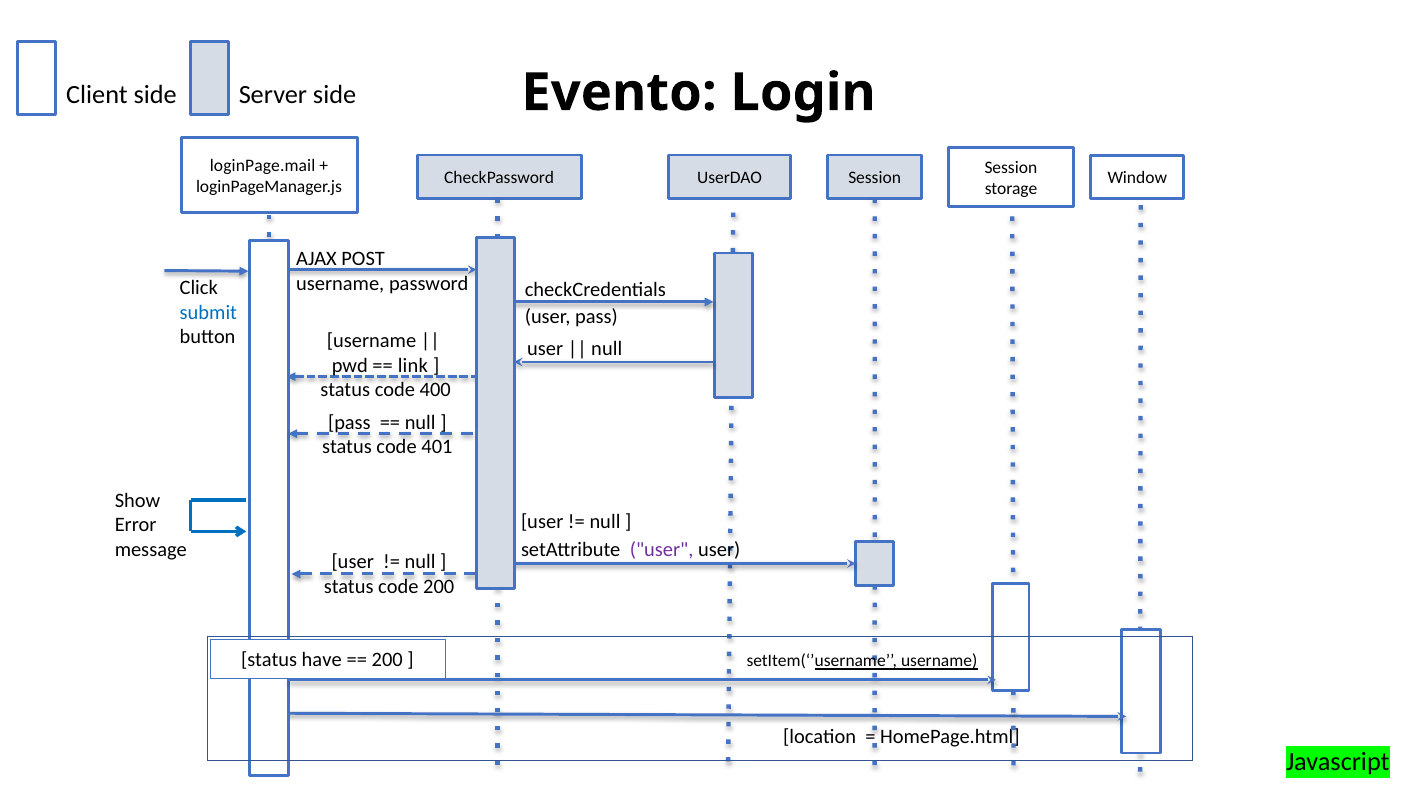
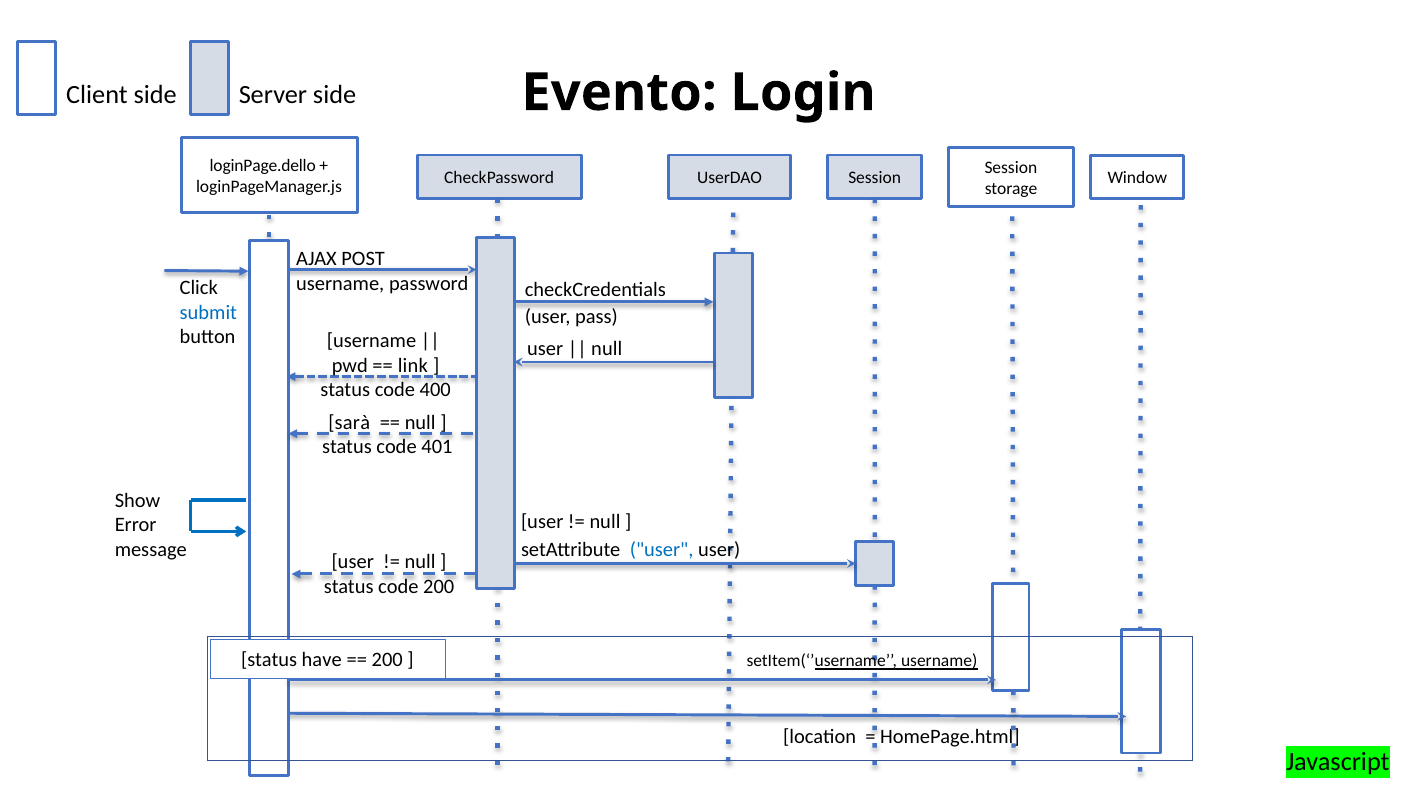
loginPage.mail: loginPage.mail -> loginPage.dello
pass at (349, 422): pass -> sarà
user at (662, 549) colour: purple -> blue
